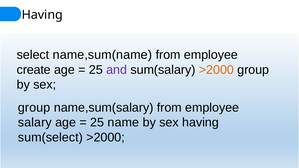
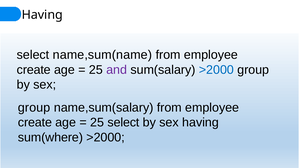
>2000 at (216, 70) colour: orange -> blue
salary at (35, 123): salary -> create
25 name: name -> select
sum(select: sum(select -> sum(where
